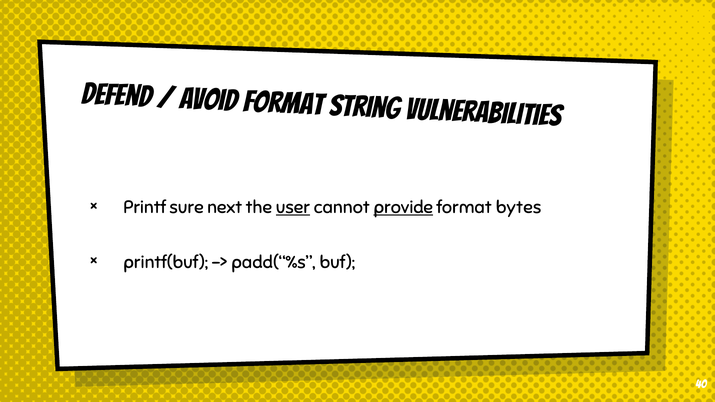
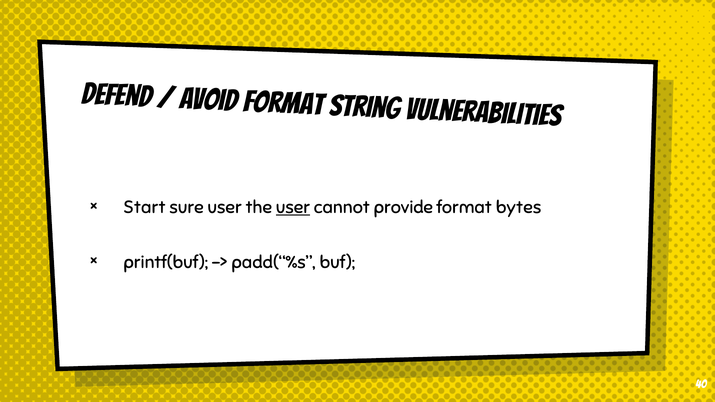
Printf: Printf -> Start
sure next: next -> user
provide underline: present -> none
